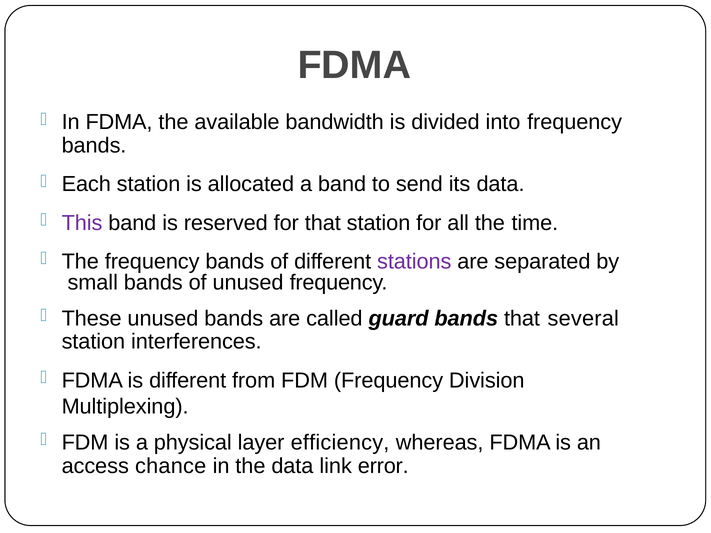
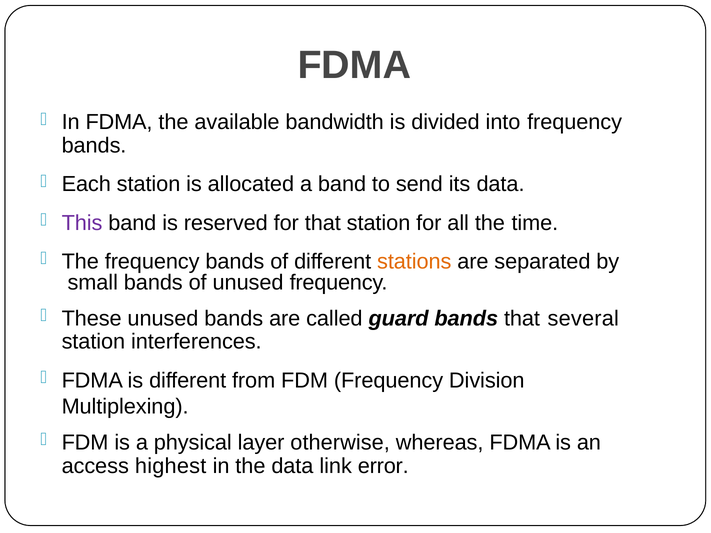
stations colour: purple -> orange
efficiency: efficiency -> otherwise
chance: chance -> highest
